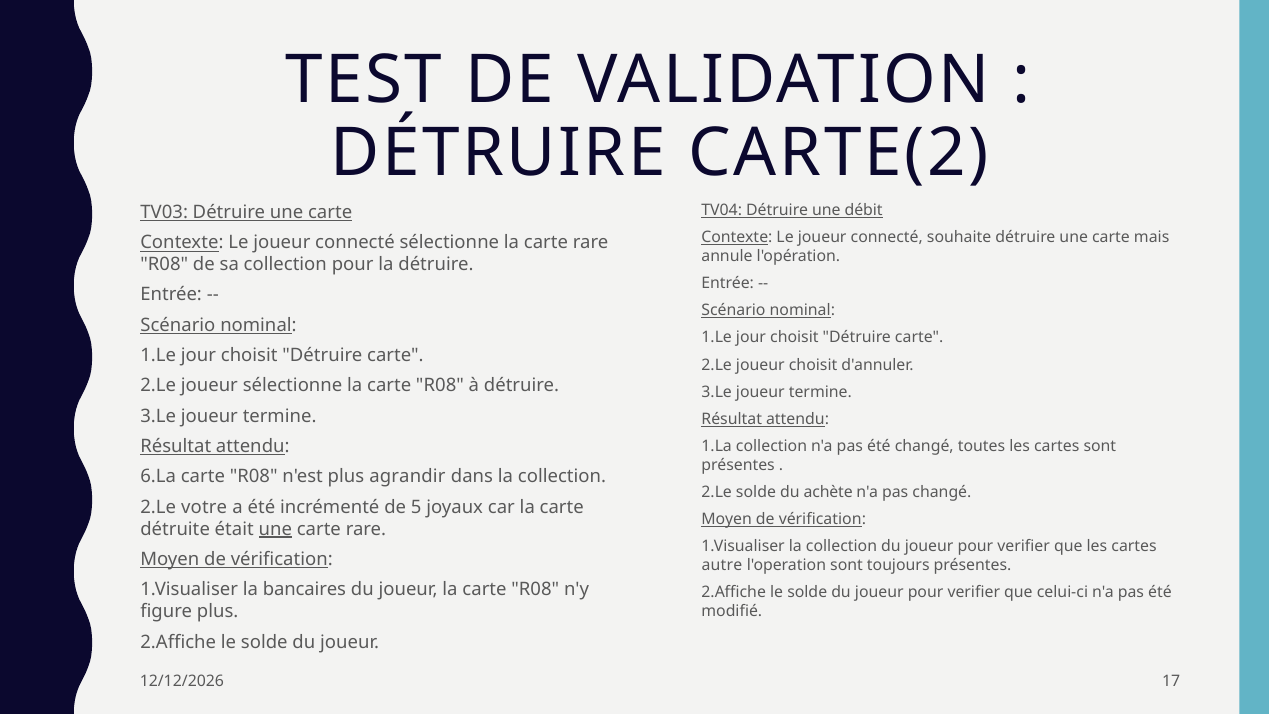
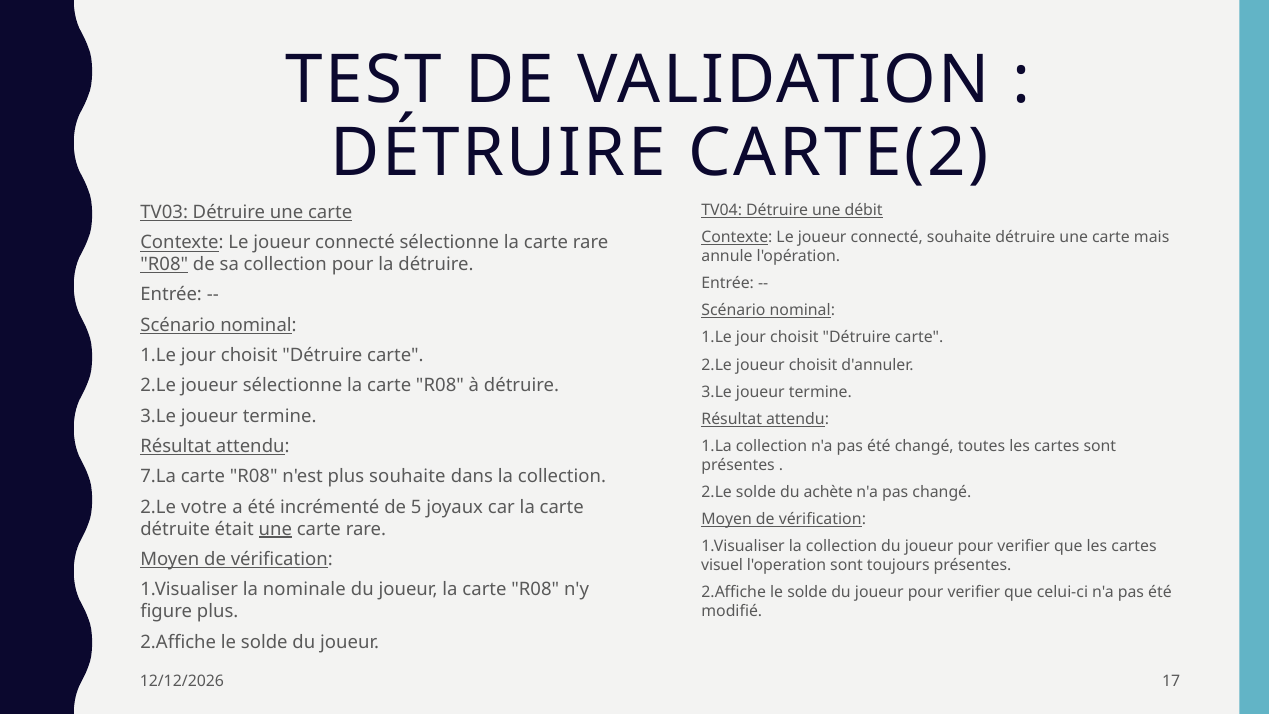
R08 at (164, 264) underline: none -> present
6.La: 6.La -> 7.La
plus agrandir: agrandir -> souhaite
autre: autre -> visuel
bancaires: bancaires -> nominale
